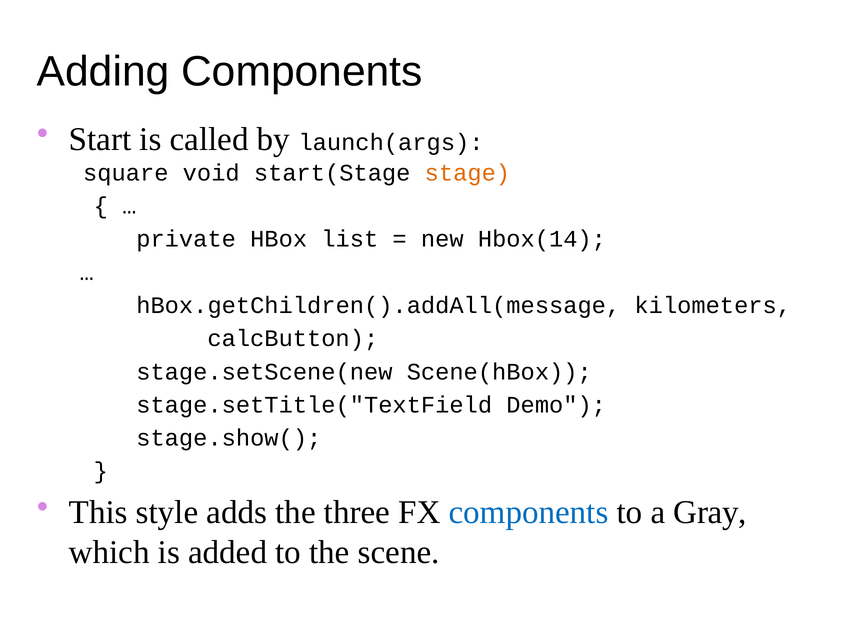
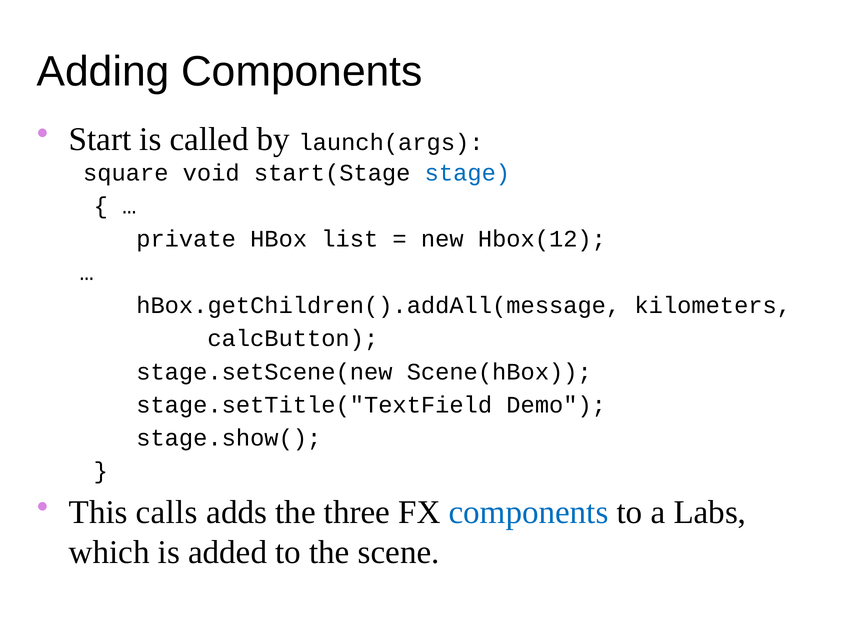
stage colour: orange -> blue
Hbox(14: Hbox(14 -> Hbox(12
style: style -> calls
Gray: Gray -> Labs
